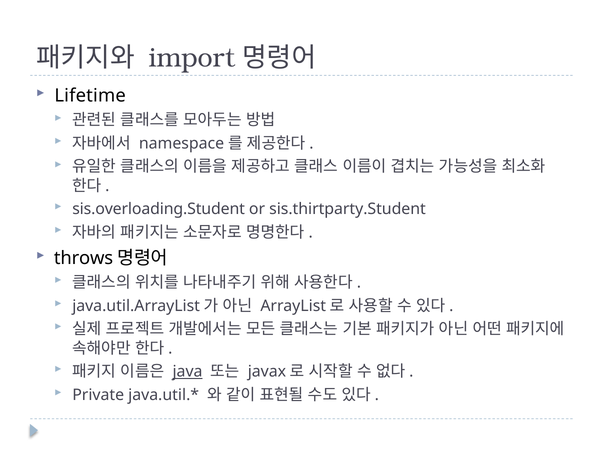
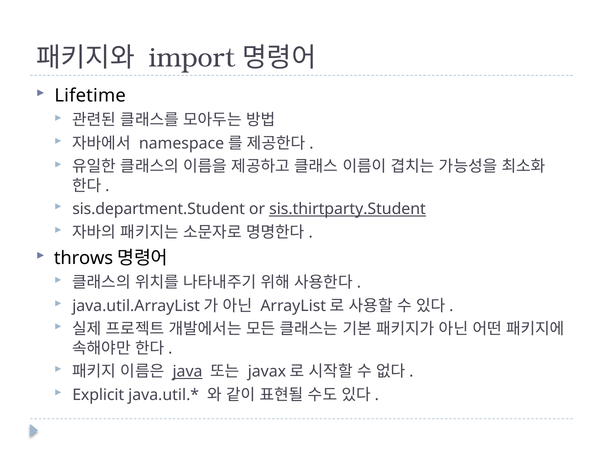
sis.overloading.Student: sis.overloading.Student -> sis.department.Student
sis.thirtparty.Student underline: none -> present
Private: Private -> Explicit
